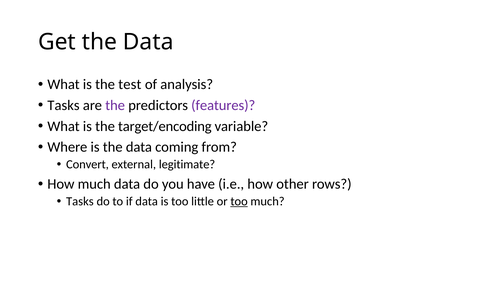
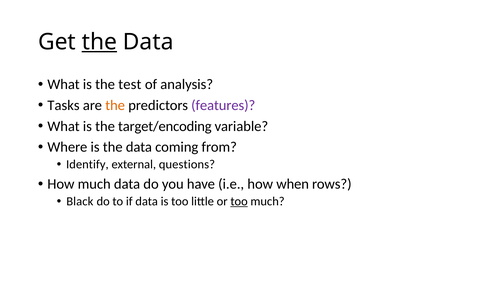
the at (99, 42) underline: none -> present
the at (115, 105) colour: purple -> orange
Convert: Convert -> Identify
legitimate: legitimate -> questions
other: other -> when
Tasks at (80, 201): Tasks -> Black
